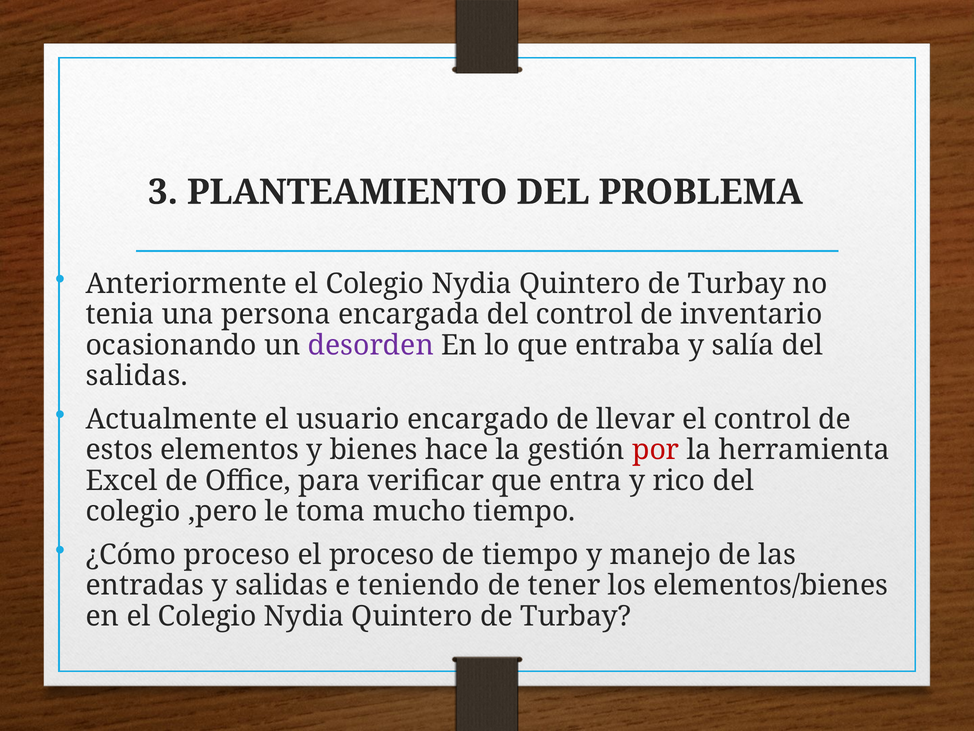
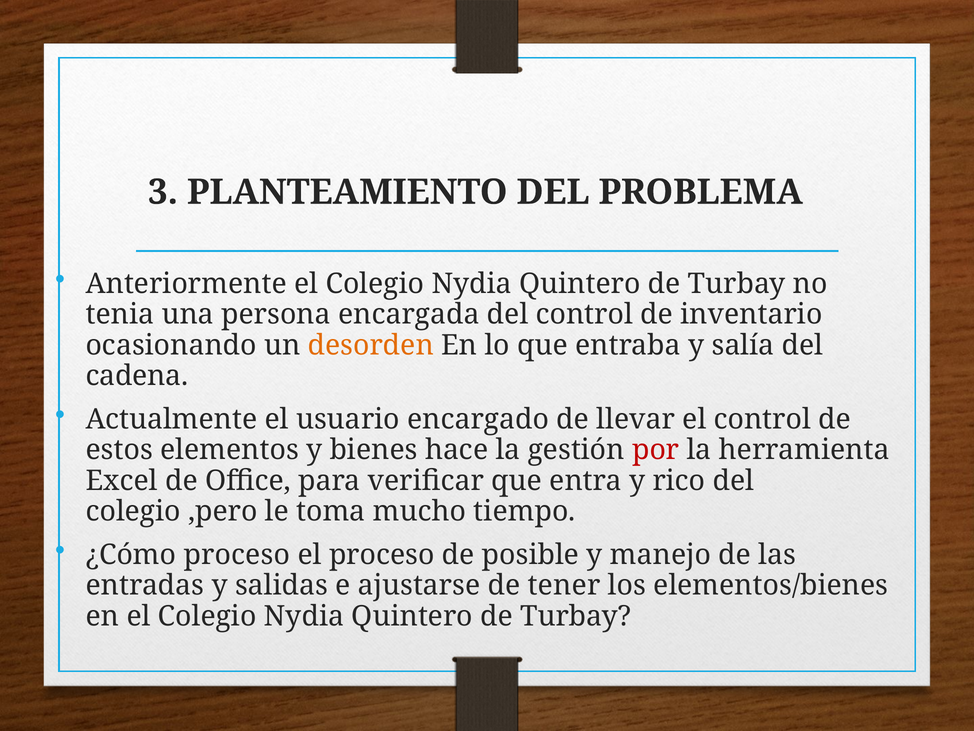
desorden colour: purple -> orange
salidas at (137, 376): salidas -> cadena
de tiempo: tiempo -> posible
teniendo: teniendo -> ajustarse
